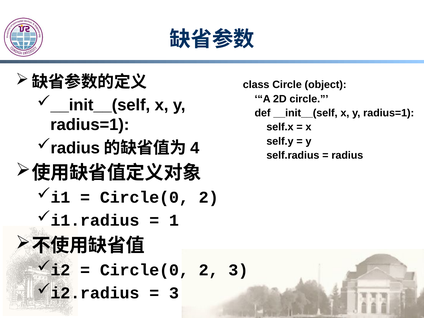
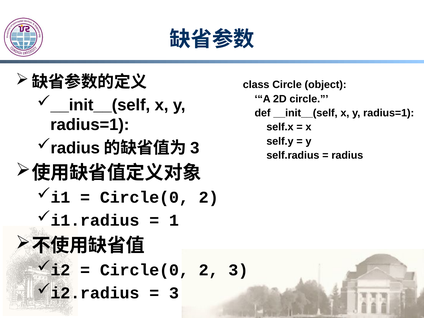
4 at (195, 148): 4 -> 3
